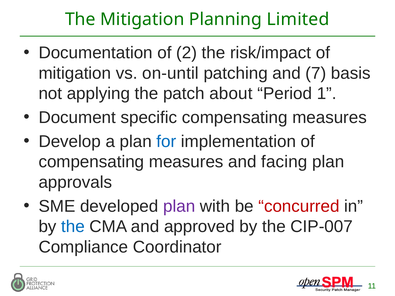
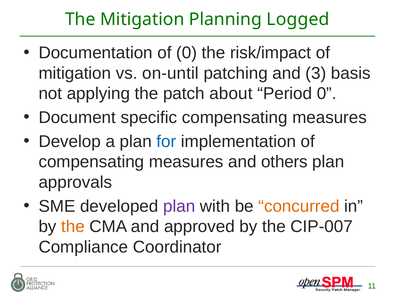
Limited: Limited -> Logged
of 2: 2 -> 0
7: 7 -> 3
Period 1: 1 -> 0
facing: facing -> others
concurred colour: red -> orange
the at (73, 227) colour: blue -> orange
